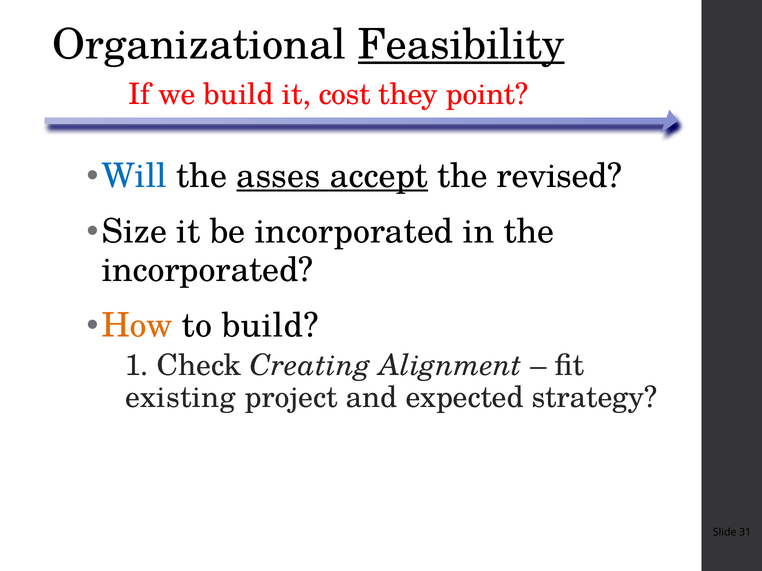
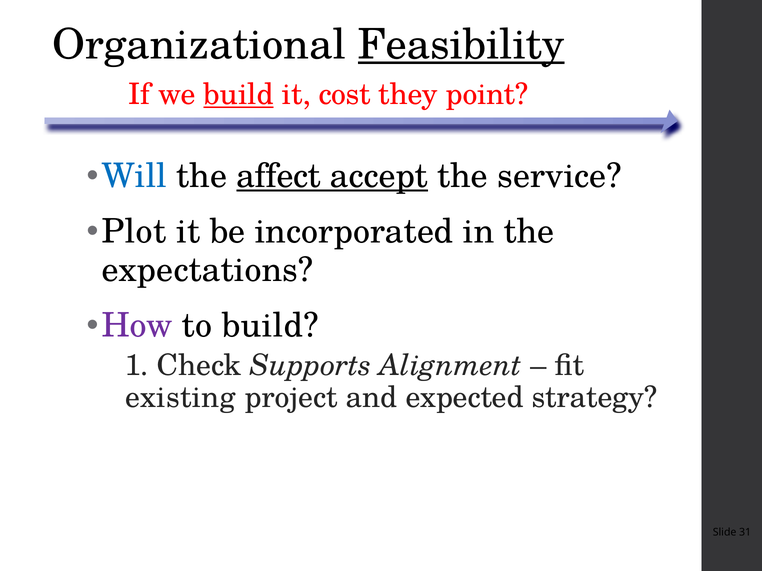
build at (239, 95) underline: none -> present
asses: asses -> affect
revised: revised -> service
Size: Size -> Plot
incorporated at (208, 270): incorporated -> expectations
How colour: orange -> purple
Creating: Creating -> Supports
